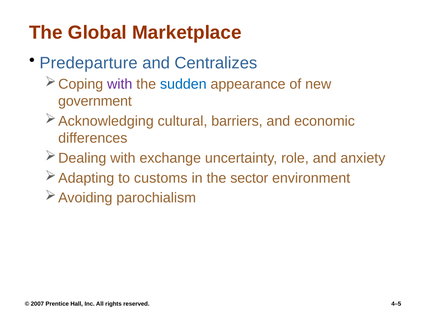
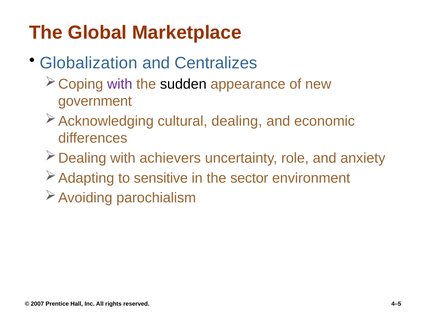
Predeparture: Predeparture -> Globalization
sudden colour: blue -> black
barriers: barriers -> dealing
exchange: exchange -> achievers
customs: customs -> sensitive
